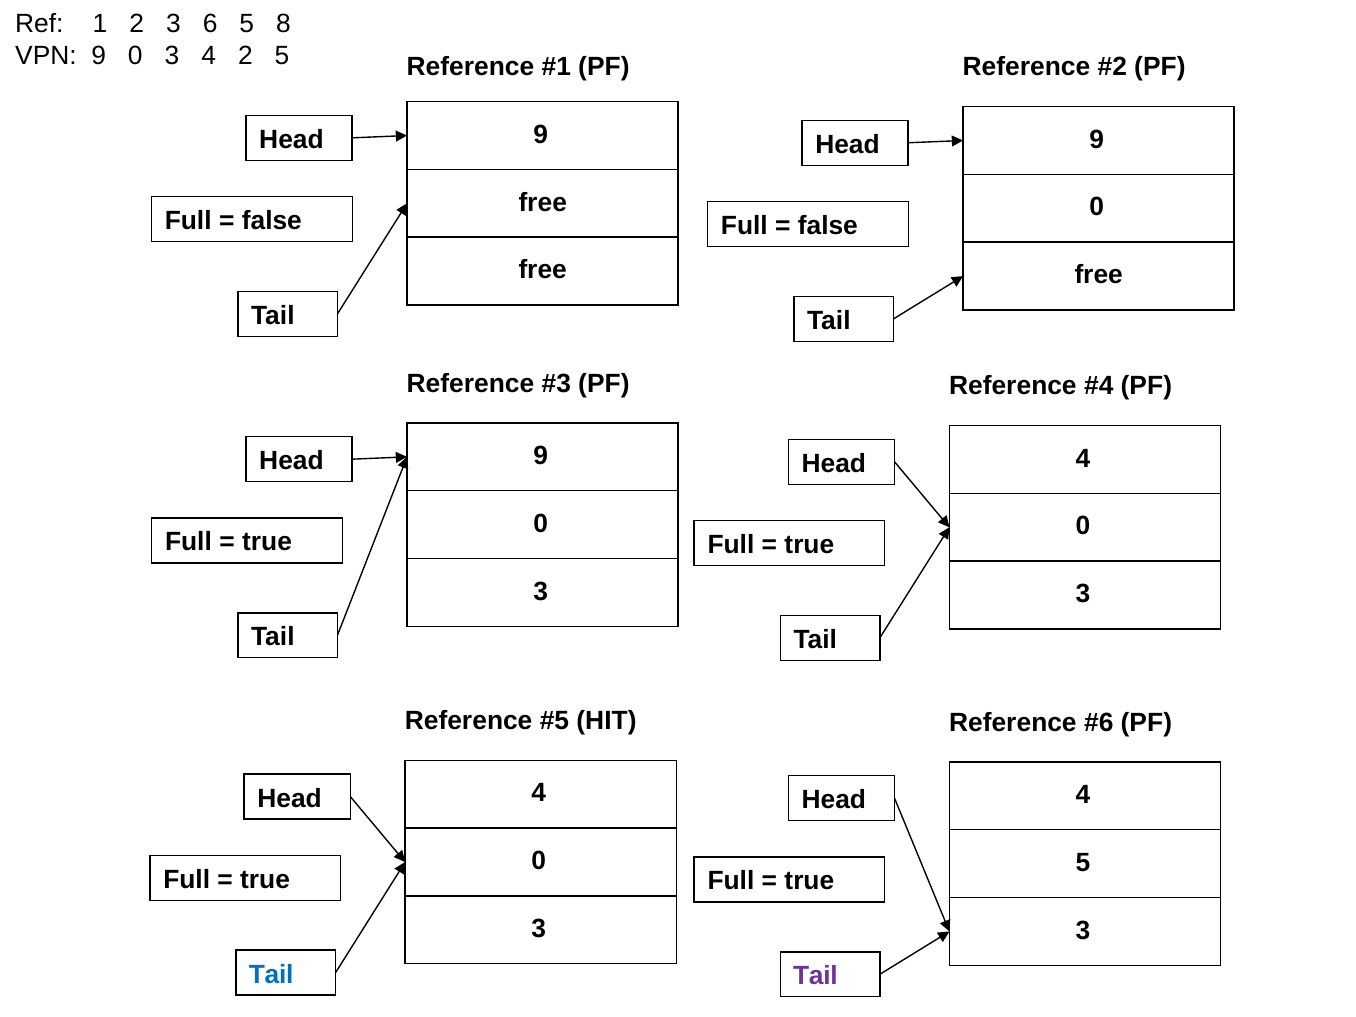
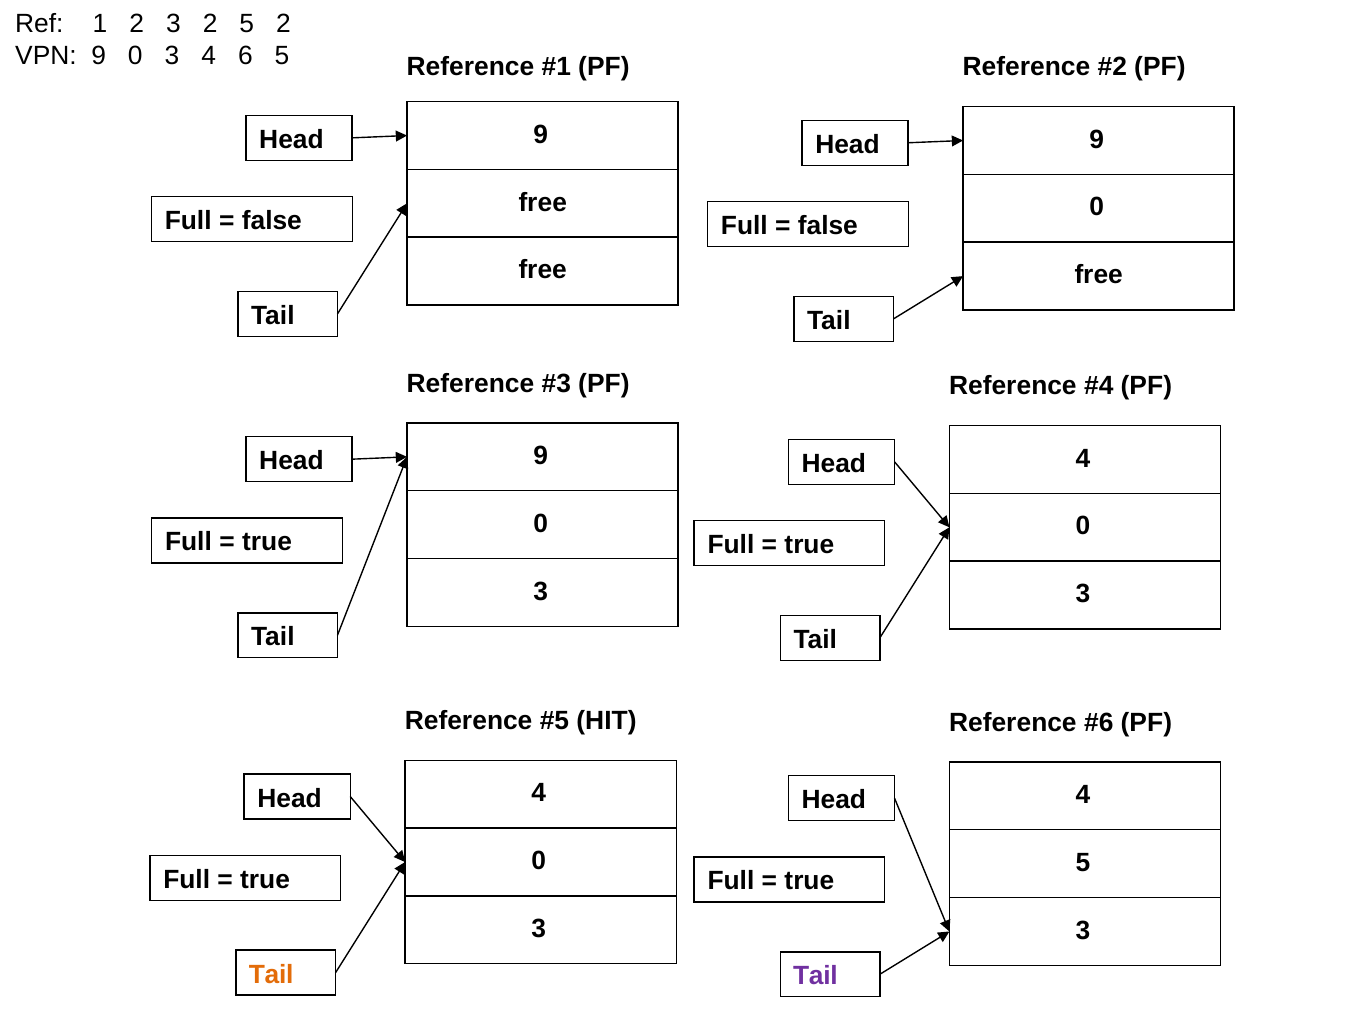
3 6: 6 -> 2
5 8: 8 -> 2
4 2: 2 -> 6
Tail at (271, 975) colour: blue -> orange
